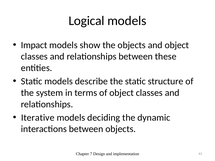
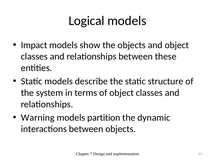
Iterative: Iterative -> Warning
deciding: deciding -> partition
